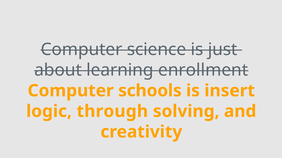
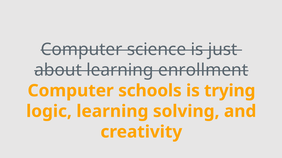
insert: insert -> trying
logic through: through -> learning
